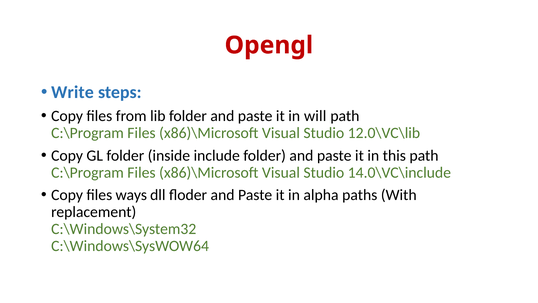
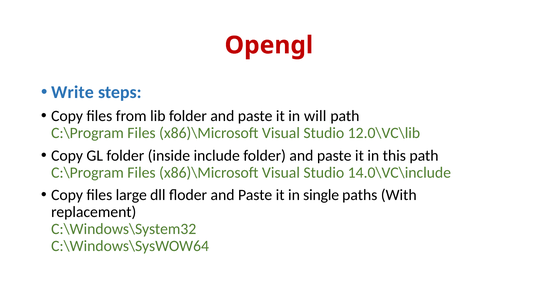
ways: ways -> large
alpha: alpha -> single
